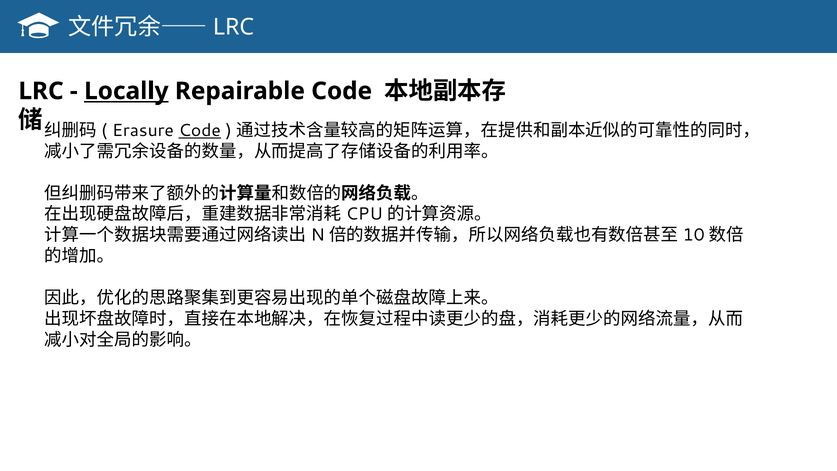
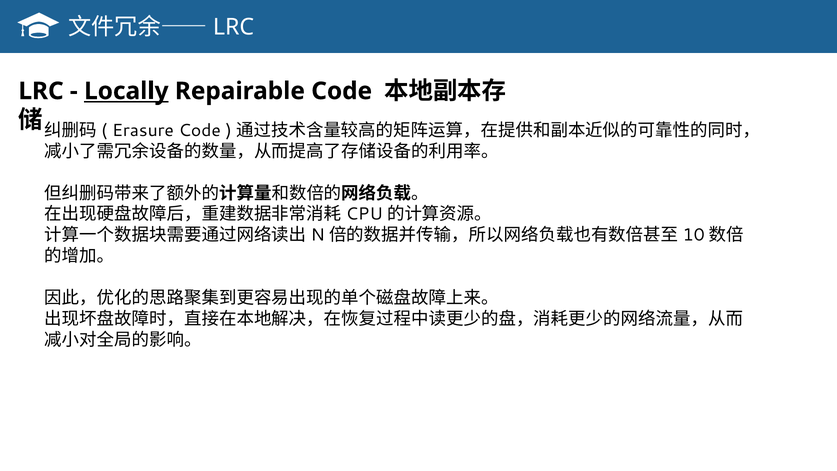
Code at (200, 130) underline: present -> none
